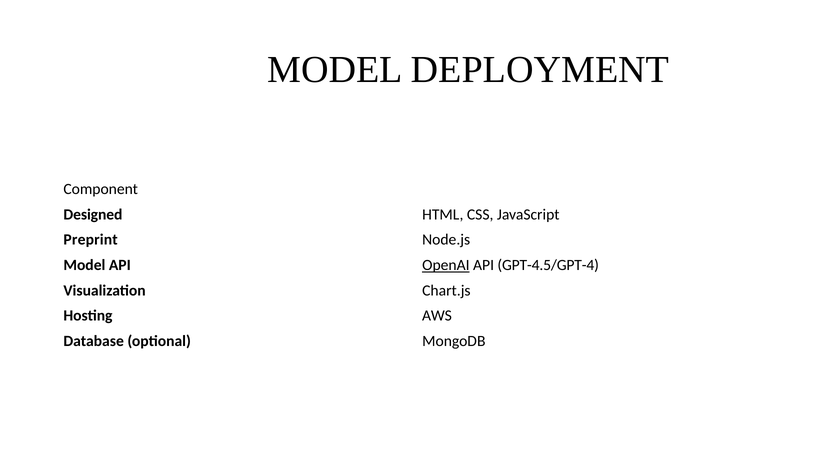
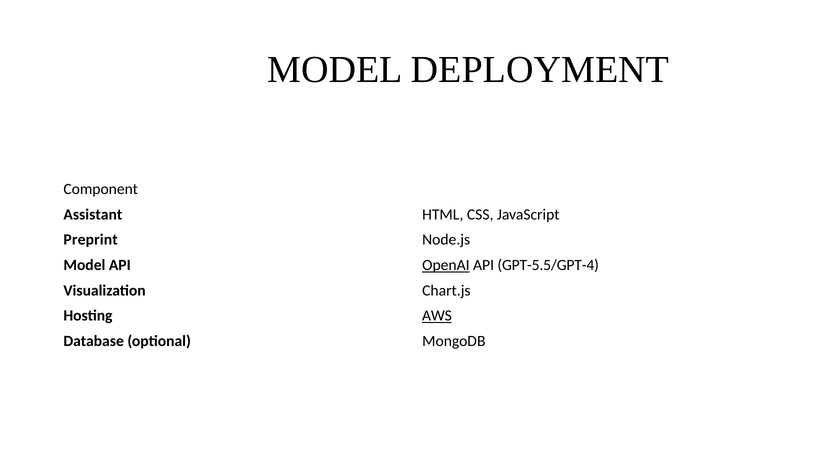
Designed: Designed -> Assistant
GPT-4.5/GPT-4: GPT-4.5/GPT-4 -> GPT-5.5/GPT-4
AWS underline: none -> present
